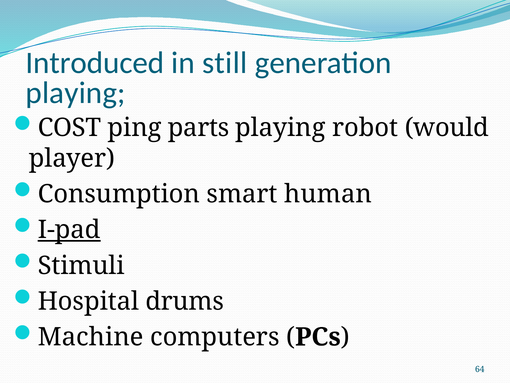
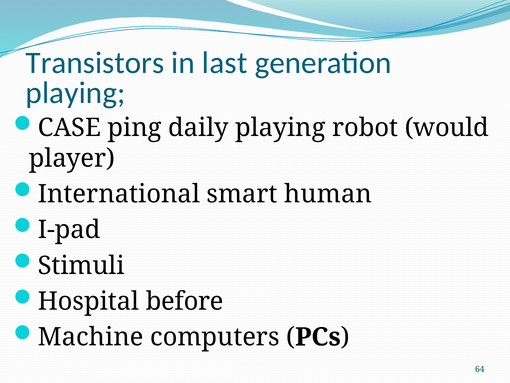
Introduced: Introduced -> Transistors
still: still -> last
COST: COST -> CASE
parts: parts -> daily
Consumption: Consumption -> International
I-pad underline: present -> none
drums: drums -> before
